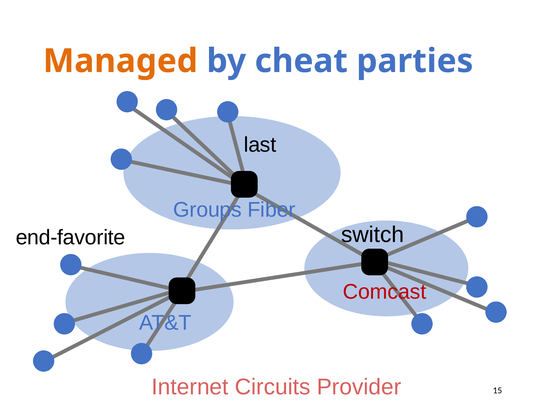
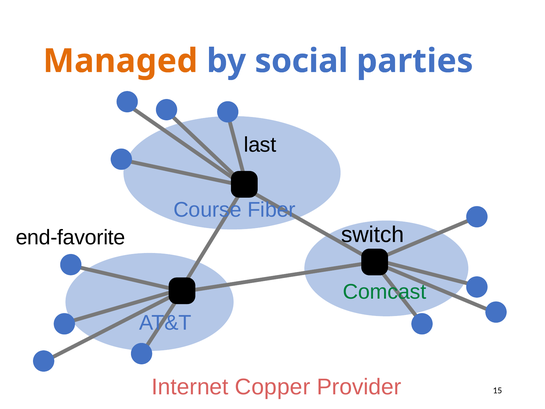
cheat: cheat -> social
Groups: Groups -> Course
Comcast colour: red -> green
Circuits: Circuits -> Copper
